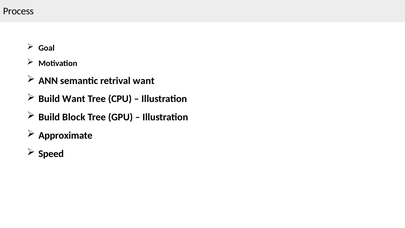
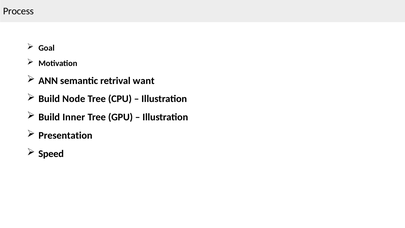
Build Want: Want -> Node
Block: Block -> Inner
Approximate: Approximate -> Presentation
